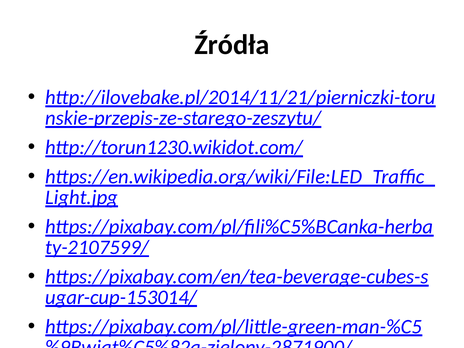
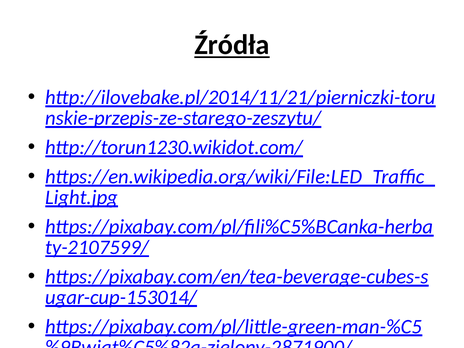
Źródła underline: none -> present
